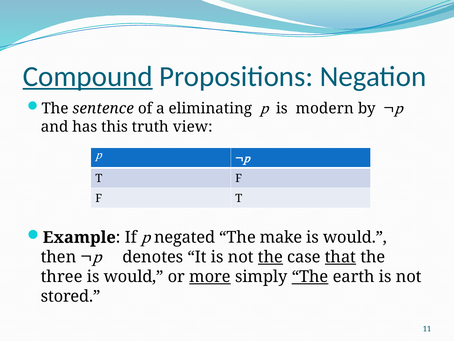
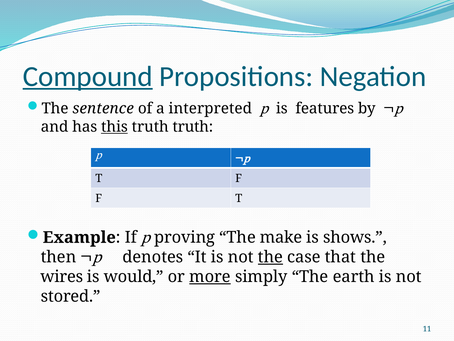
eliminating: eliminating -> interpreted
modern: modern -> features
this underline: none -> present
truth view: view -> truth
negated: negated -> proving
would at (355, 237): would -> shows
that underline: present -> none
three: three -> wires
The at (310, 276) underline: present -> none
